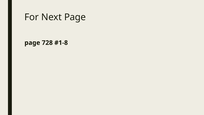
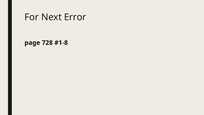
Next Page: Page -> Error
